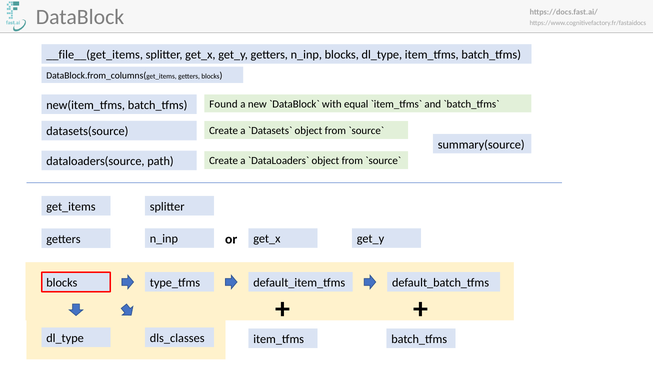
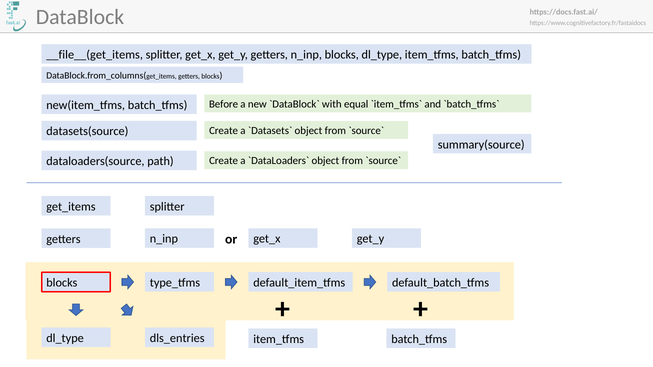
Found: Found -> Before
dls_classes: dls_classes -> dls_entries
